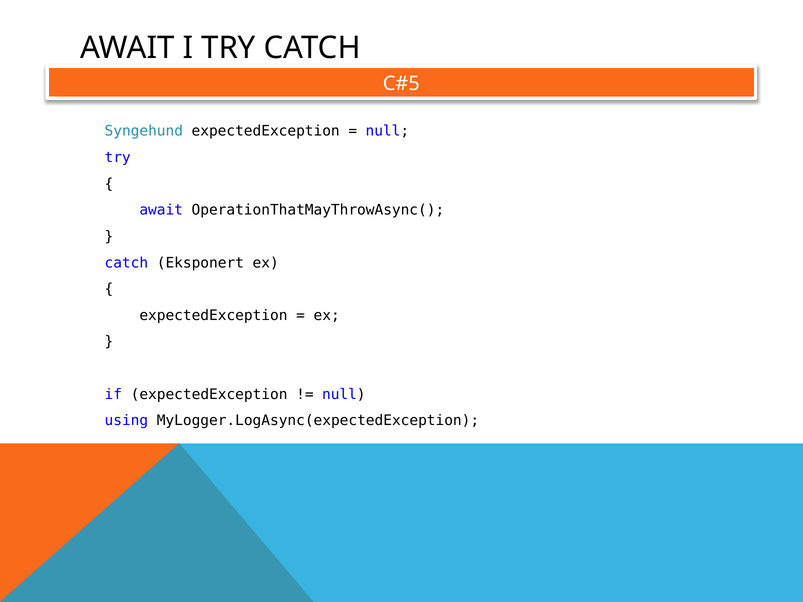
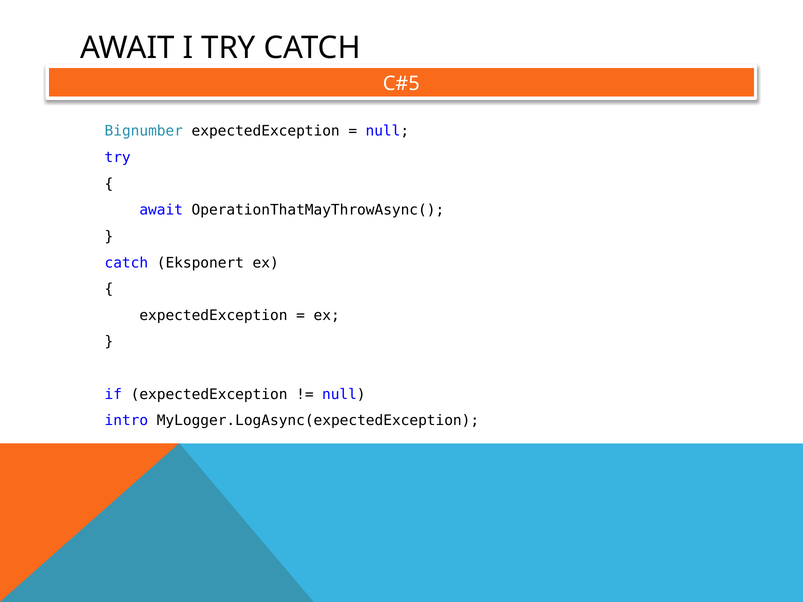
Syngehund: Syngehund -> Bignumber
using: using -> intro
